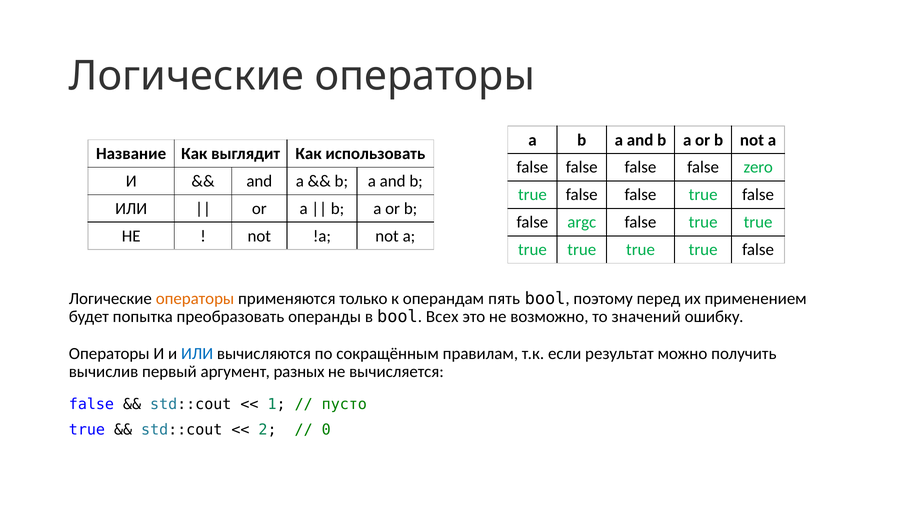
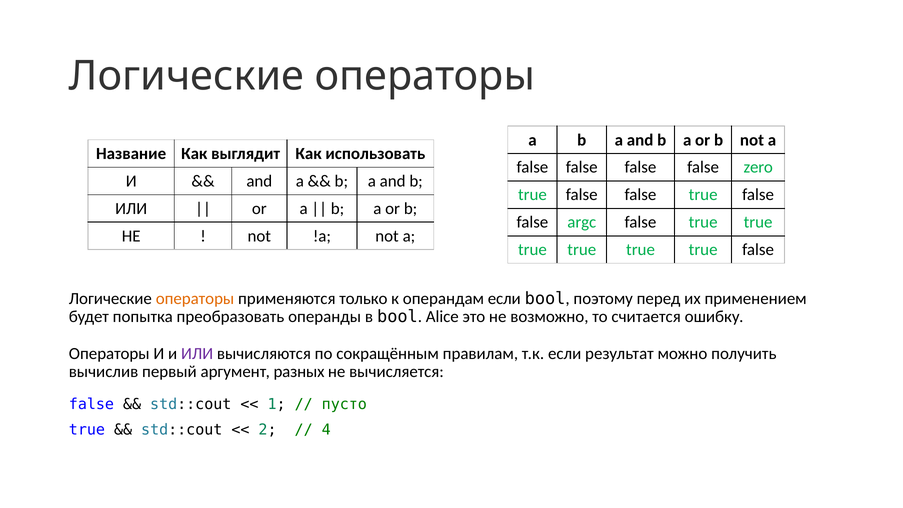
операндам пять: пять -> если
Всех: Всех -> Alice
значений: значений -> считается
ИЛИ at (197, 353) colour: blue -> purple
0: 0 -> 4
